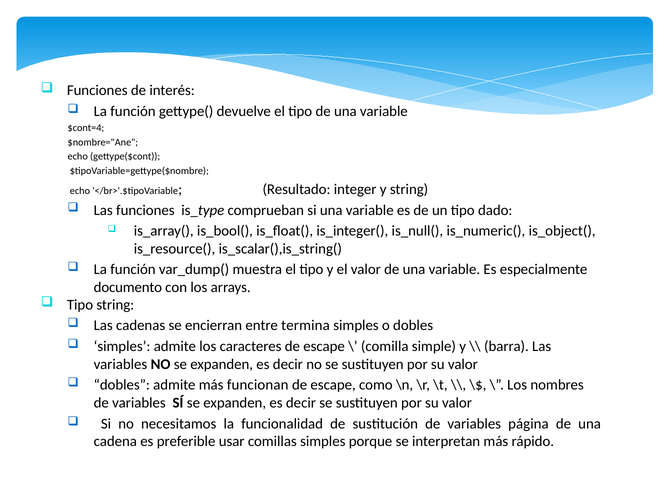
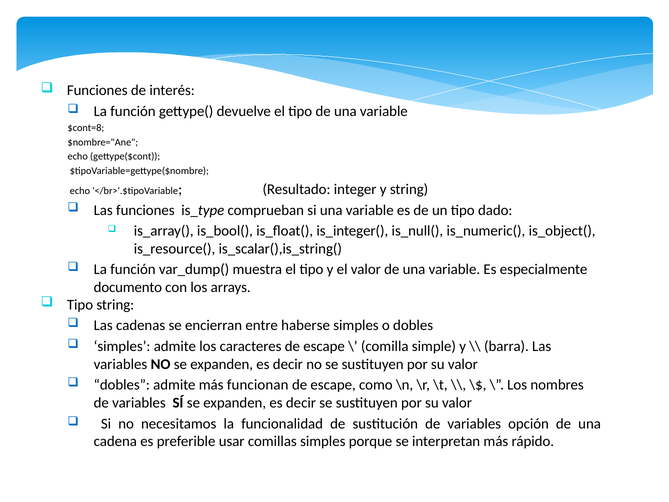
$cont=4: $cont=4 -> $cont=8
termina: termina -> haberse
página: página -> opción
